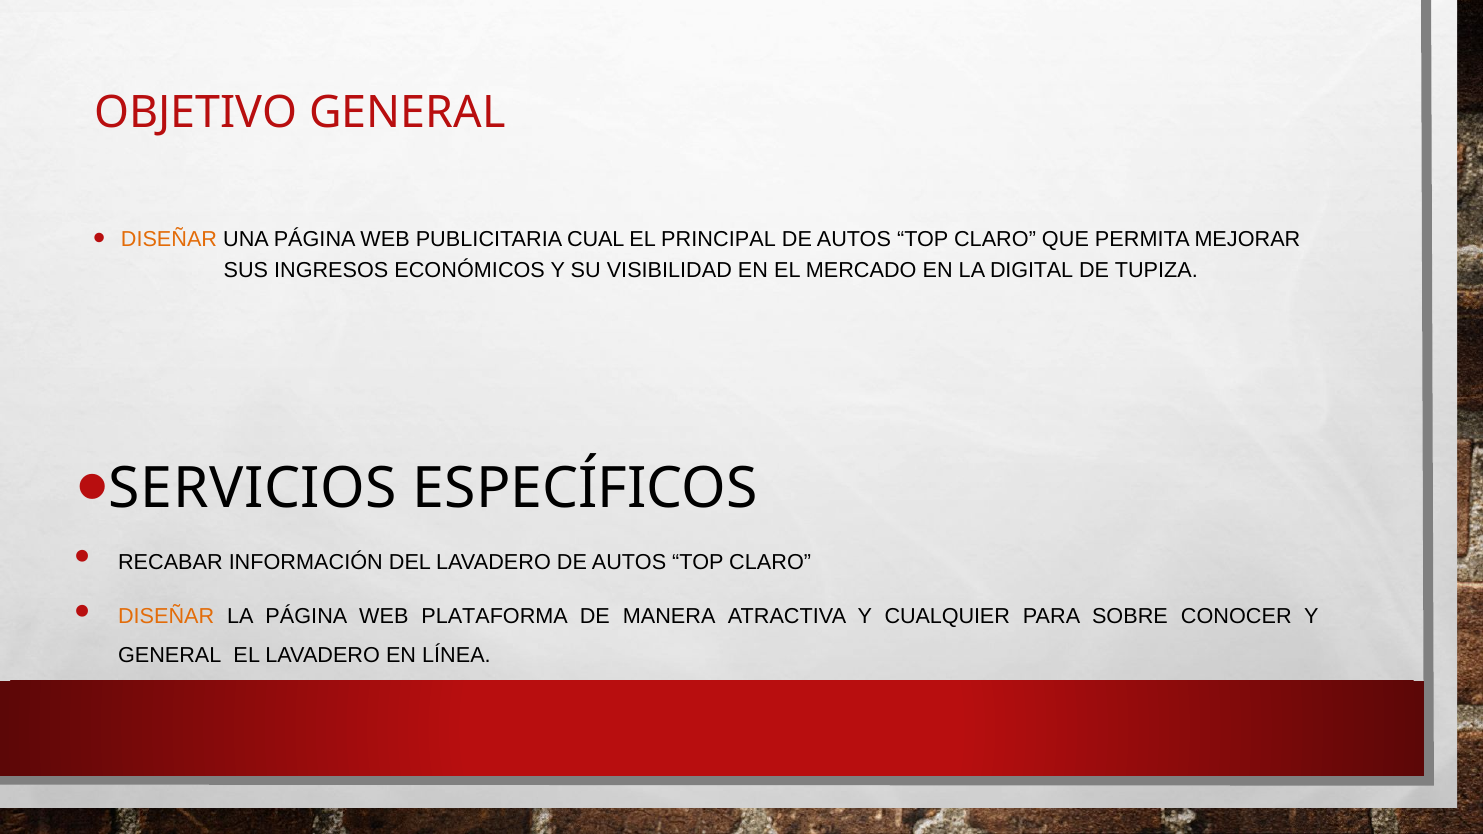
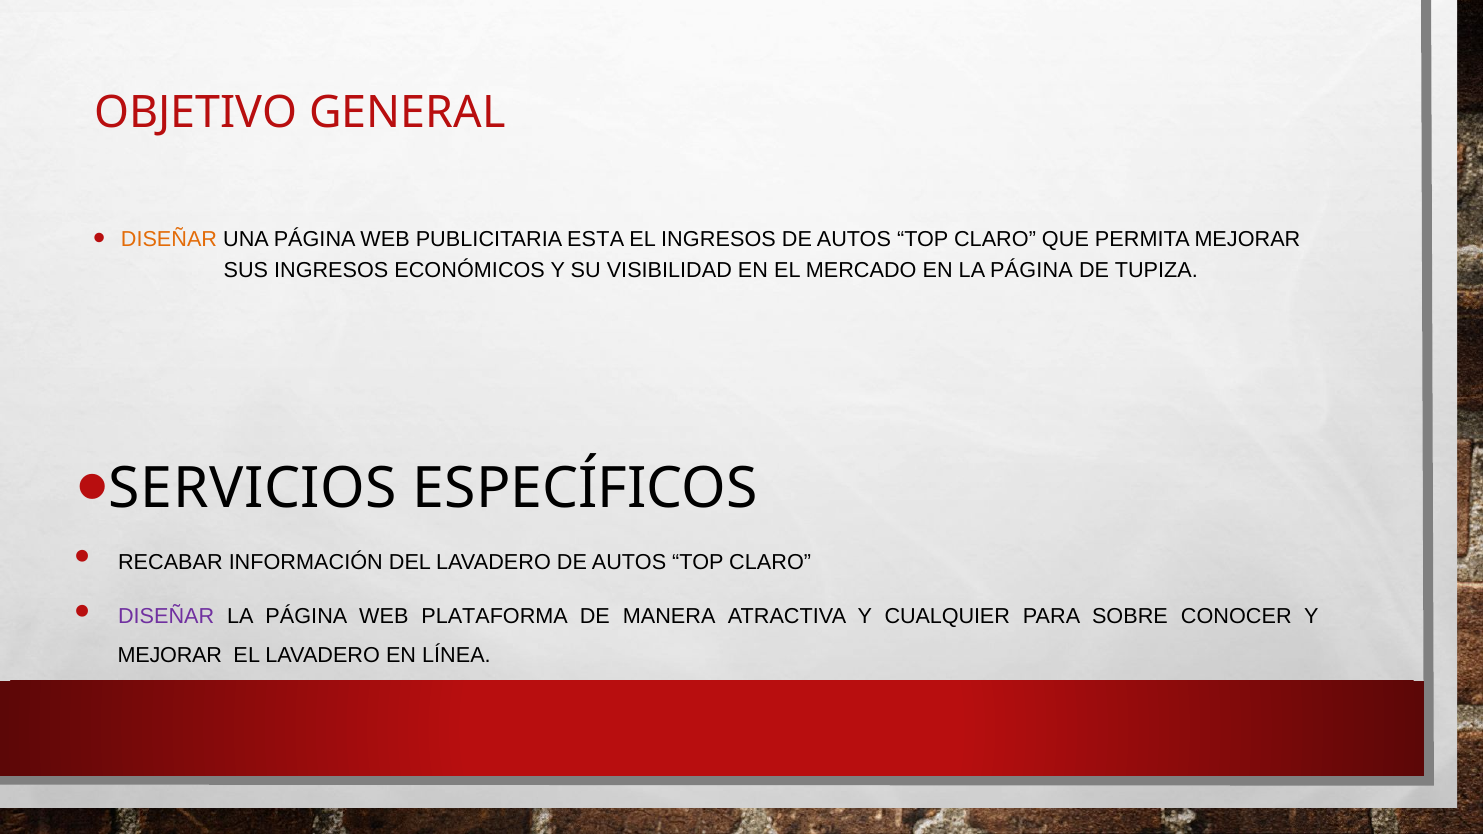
CUAL: CUAL -> ESTA
EL PRINCIPAL: PRINCIPAL -> INGRESOS
EN LA DIGITAL: DIGITAL -> PÁGINA
DISEÑAR at (166, 617) colour: orange -> purple
GENERAL at (170, 656): GENERAL -> MEJORAR
